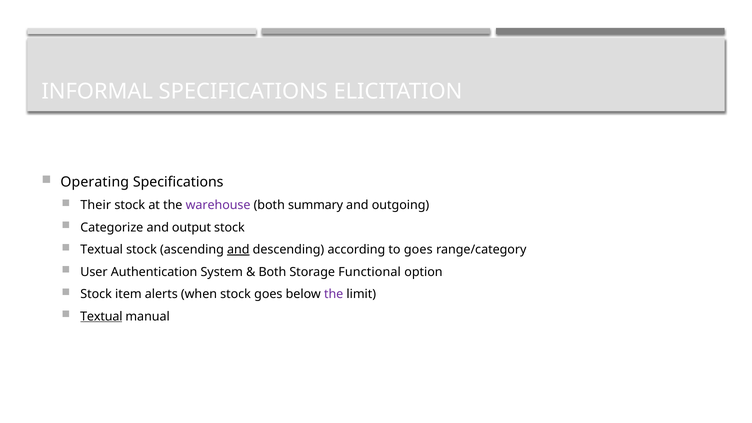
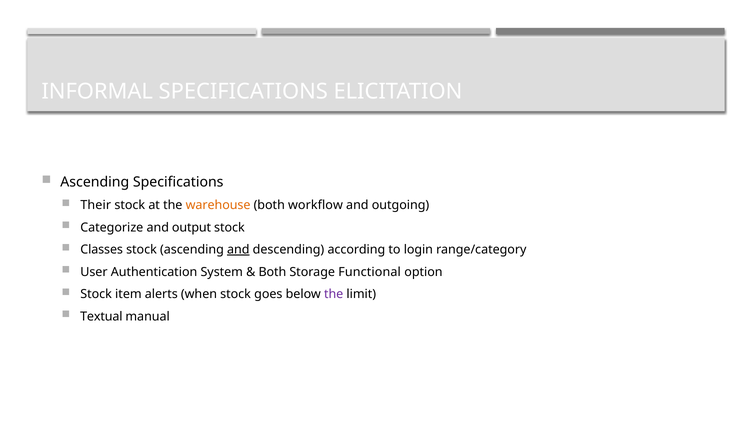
Operating at (95, 182): Operating -> Ascending
warehouse colour: purple -> orange
summary: summary -> workflow
Textual at (102, 250): Textual -> Classes
to goes: goes -> login
Textual at (101, 316) underline: present -> none
